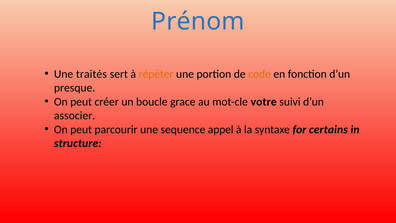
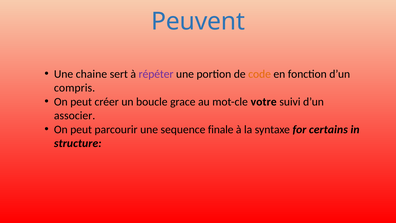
Prénom: Prénom -> Peuvent
traités: traités -> chaine
répéter colour: orange -> purple
presque: presque -> compris
appel: appel -> finale
